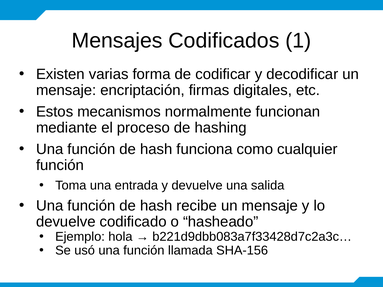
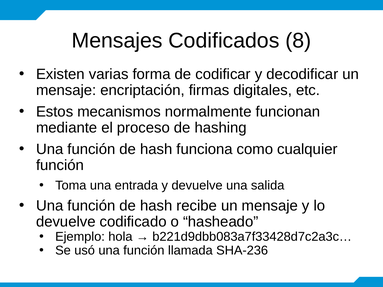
1: 1 -> 8
SHA-156: SHA-156 -> SHA-236
